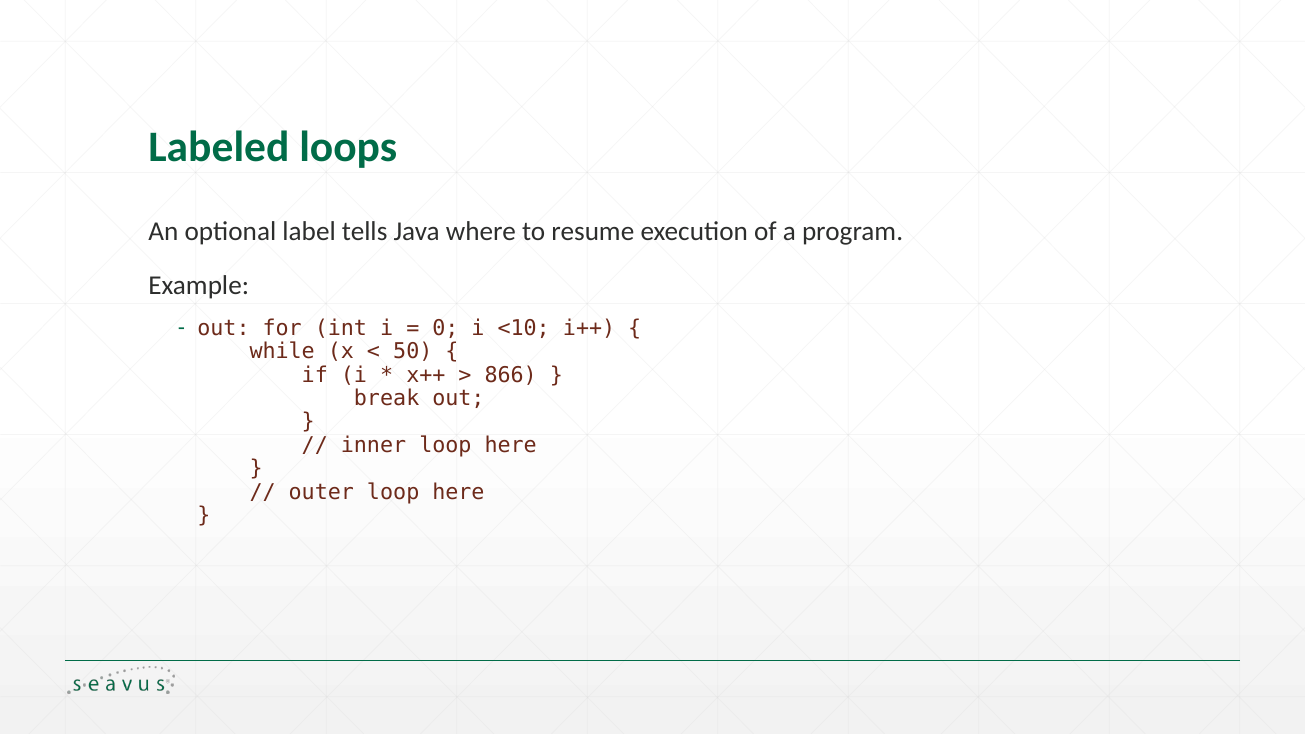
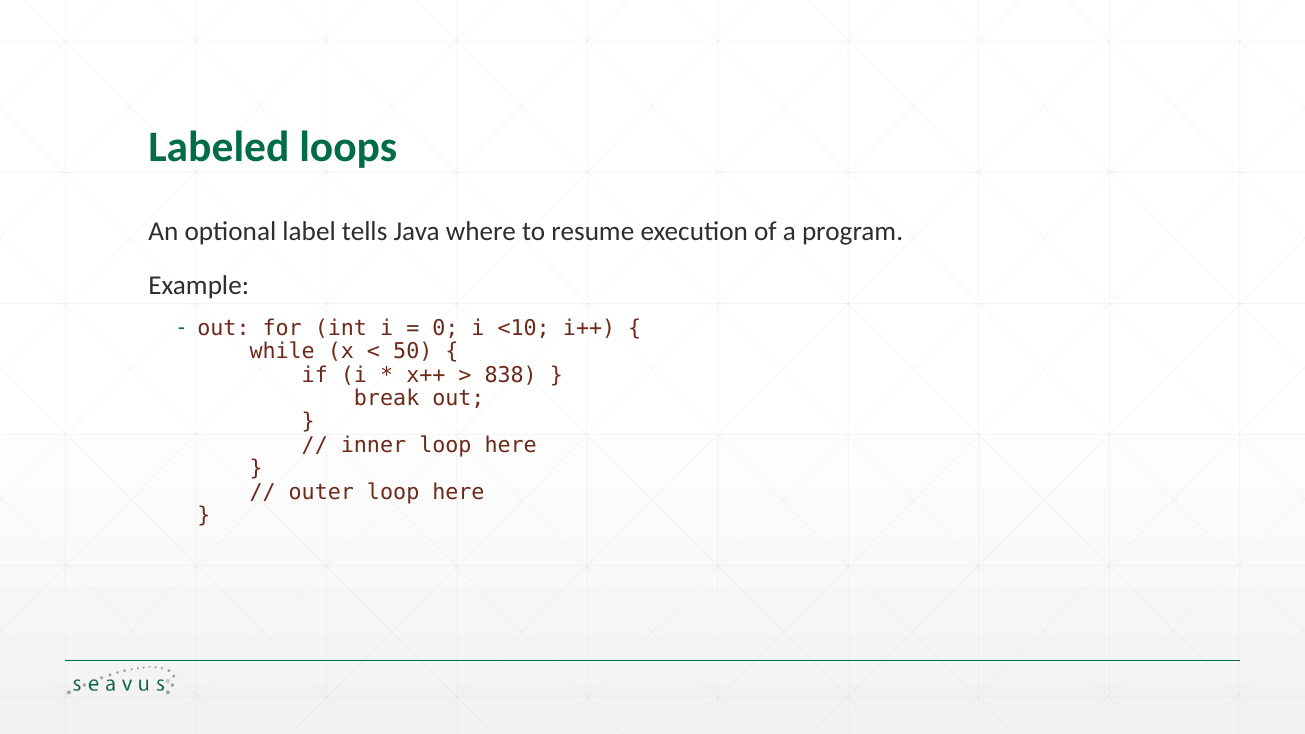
866: 866 -> 838
